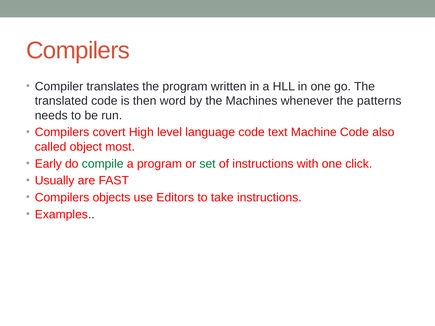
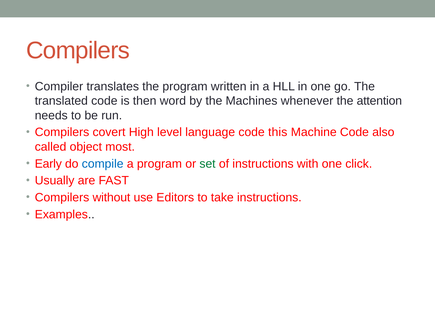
patterns: patterns -> attention
text: text -> this
compile colour: green -> blue
objects: objects -> without
